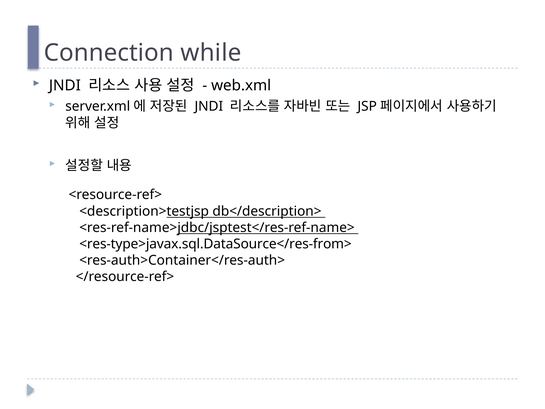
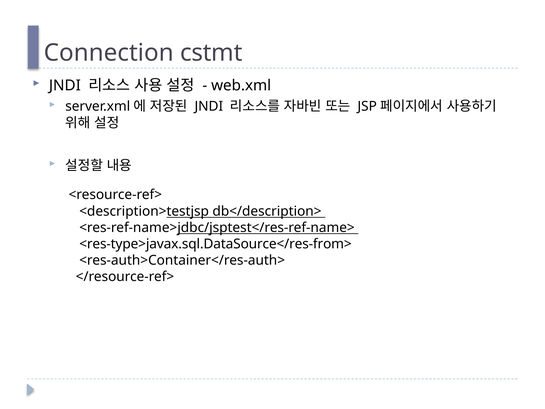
while: while -> cstmt
